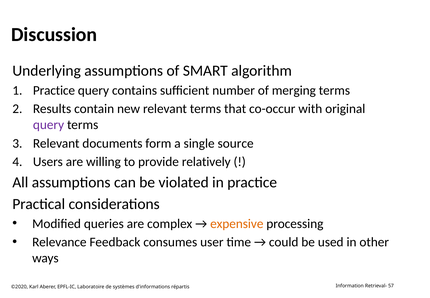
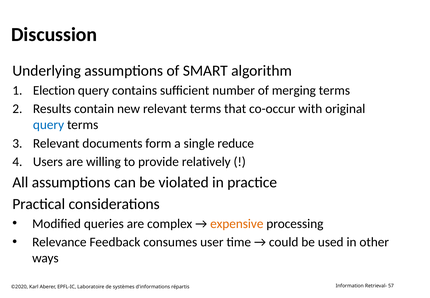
Practice at (54, 90): Practice -> Election
query at (49, 125) colour: purple -> blue
source: source -> reduce
